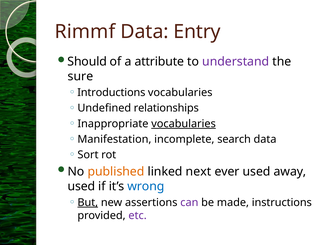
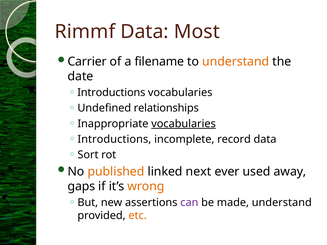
Entry: Entry -> Most
Should: Should -> Carrier
attribute: attribute -> filename
understand at (236, 62) colour: purple -> orange
sure: sure -> date
Manifestation at (114, 139): Manifestation -> Introductions
search: search -> record
used at (81, 186): used -> gaps
wrong colour: blue -> orange
But underline: present -> none
made instructions: instructions -> understand
etc colour: purple -> orange
